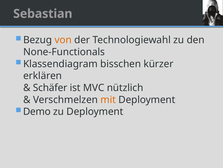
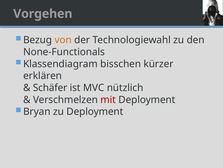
Sebastian: Sebastian -> Vorgehen
mit colour: orange -> red
Demo: Demo -> Bryan
